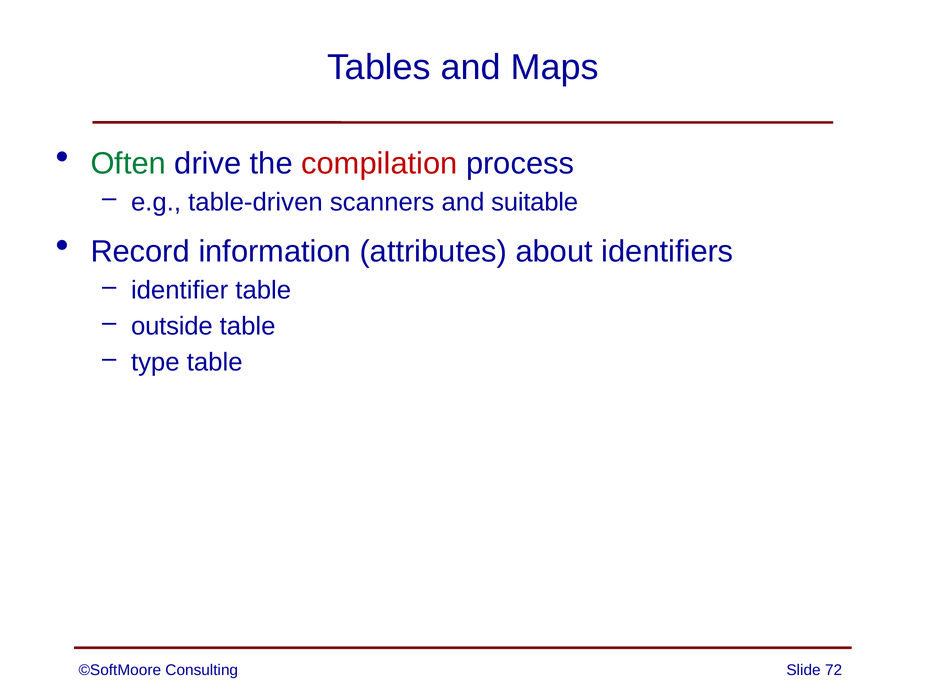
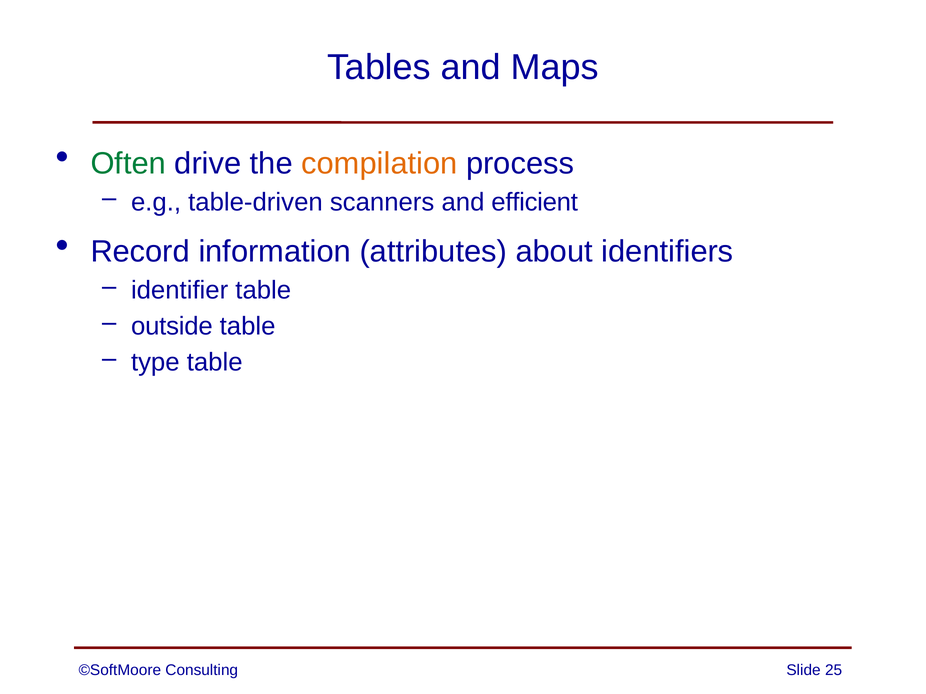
compilation colour: red -> orange
suitable: suitable -> efficient
72: 72 -> 25
